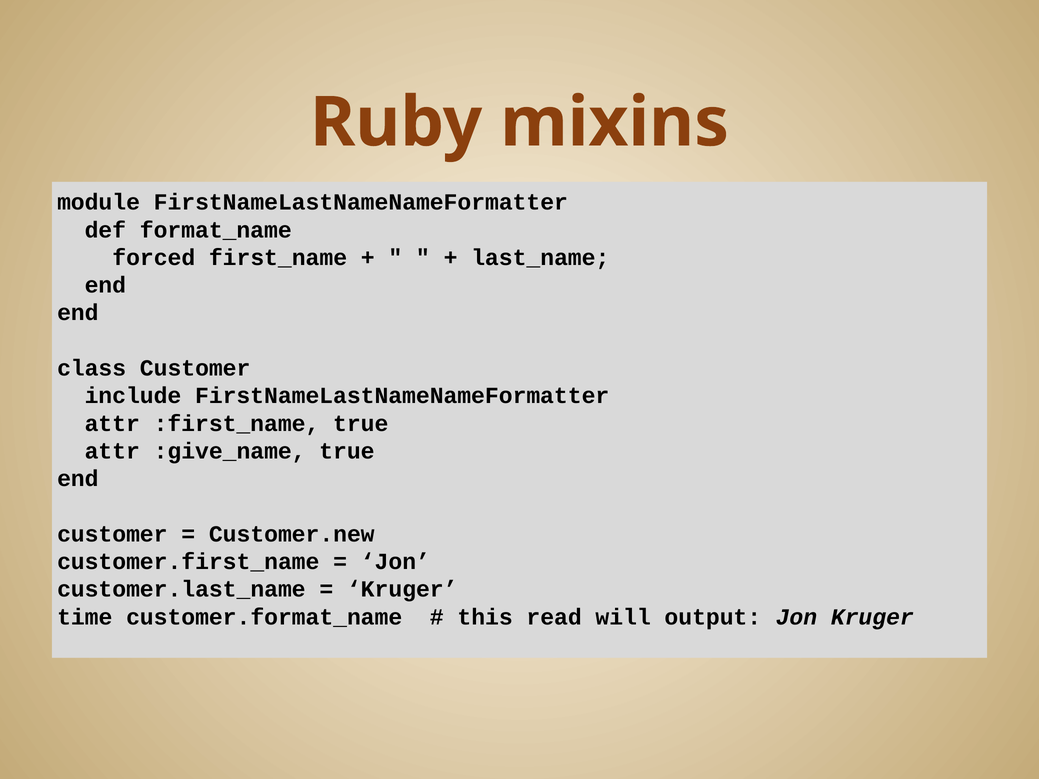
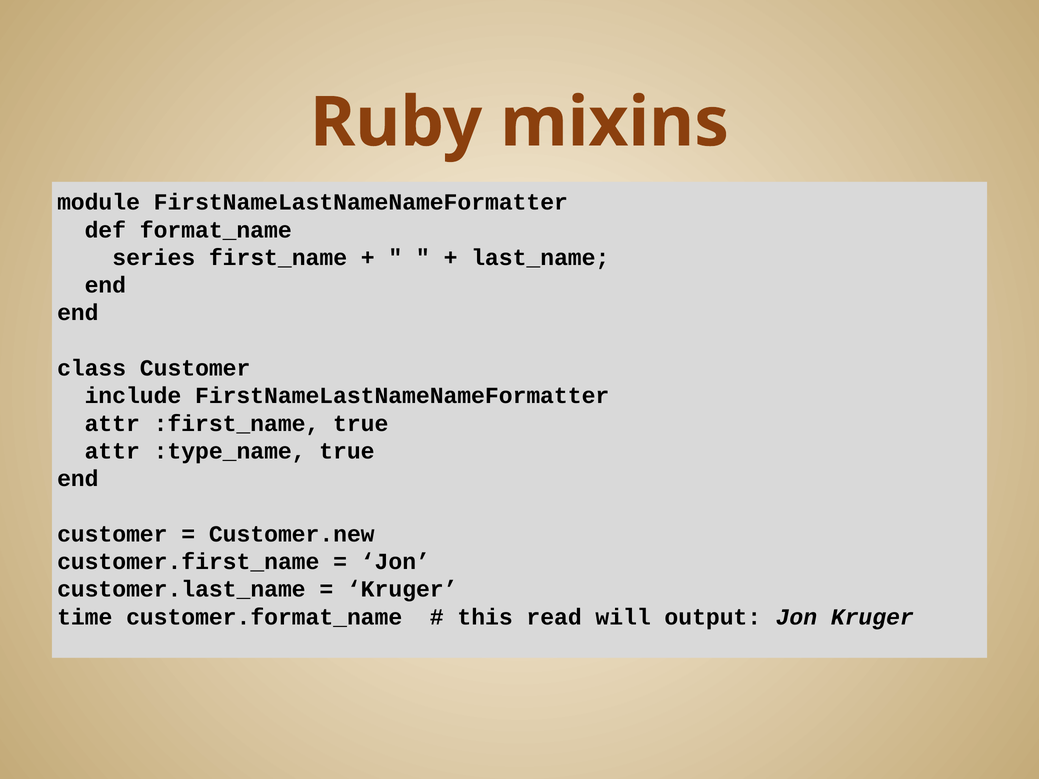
forced: forced -> series
:give_name: :give_name -> :type_name
